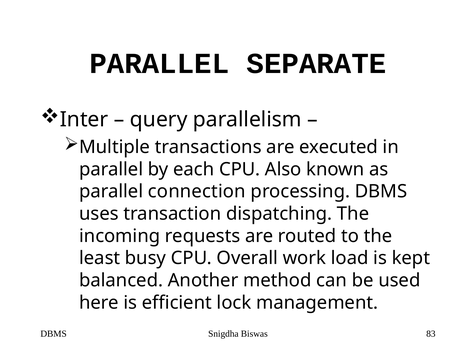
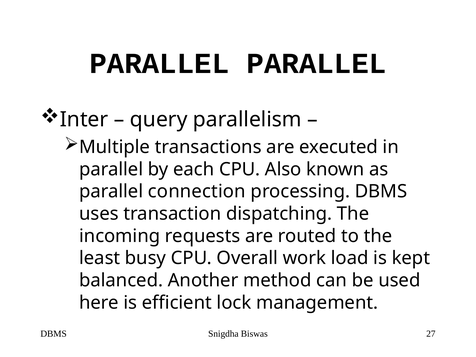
PARALLEL SEPARATE: SEPARATE -> PARALLEL
83: 83 -> 27
